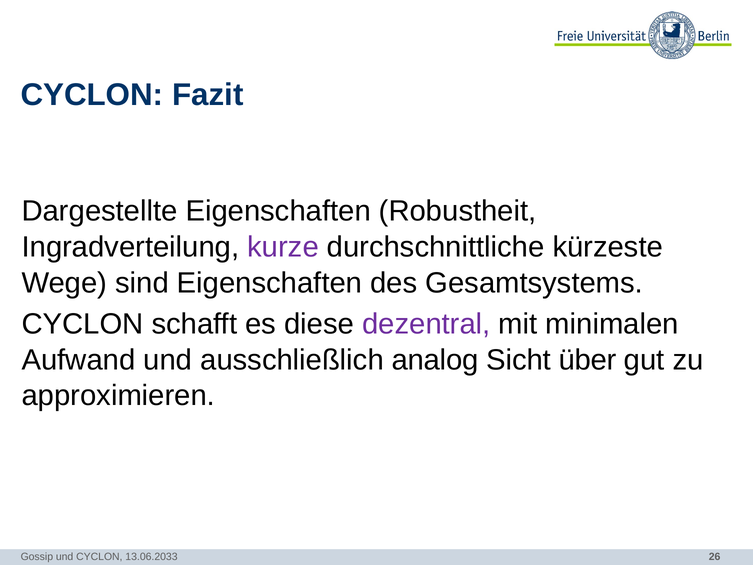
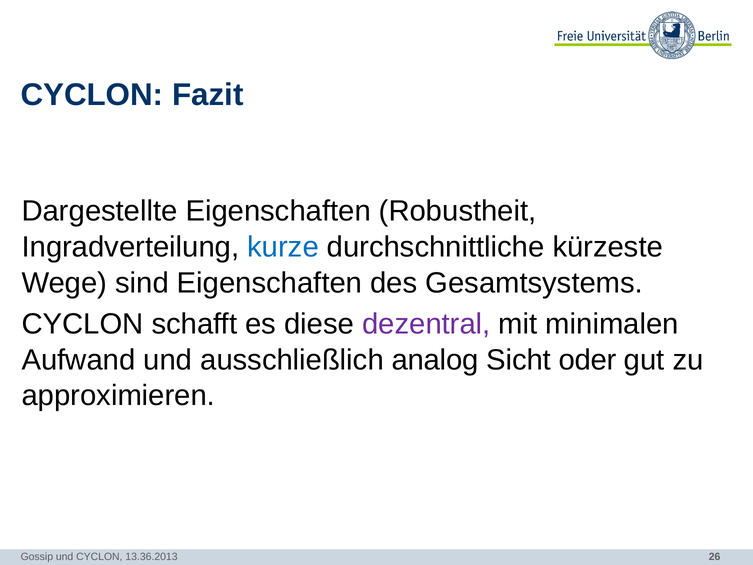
kurze colour: purple -> blue
über: über -> oder
13.06.2033: 13.06.2033 -> 13.36.2013
